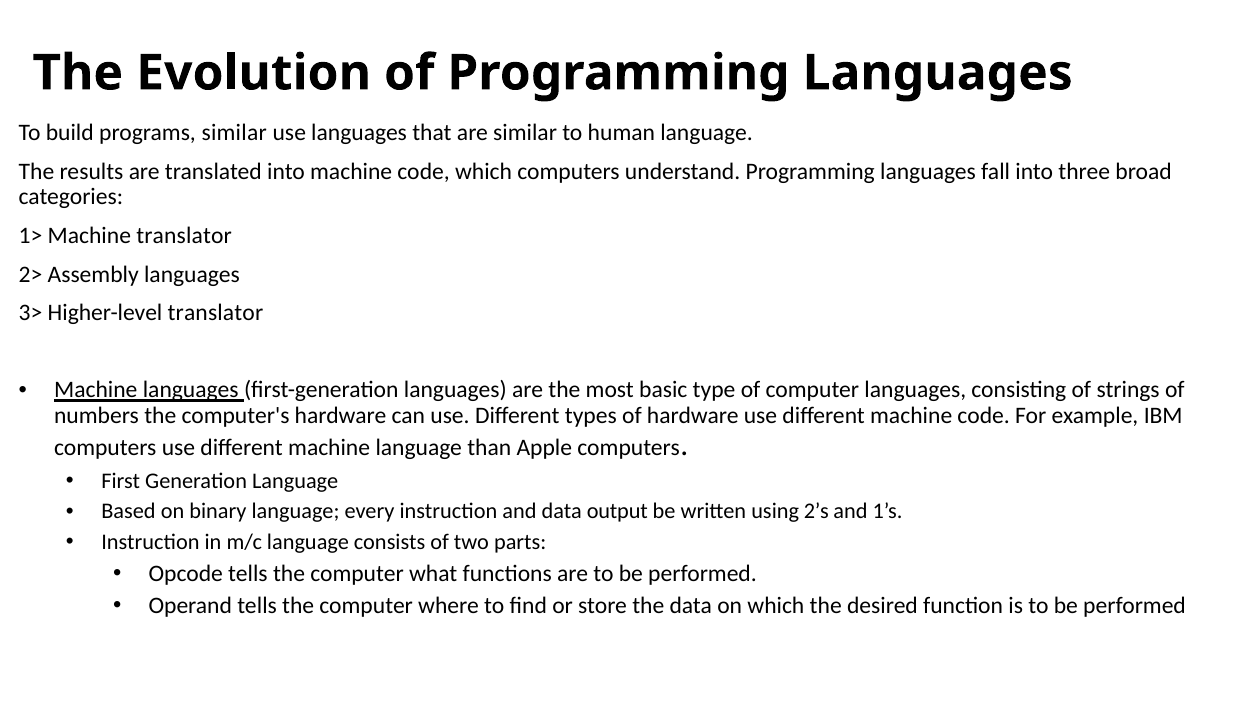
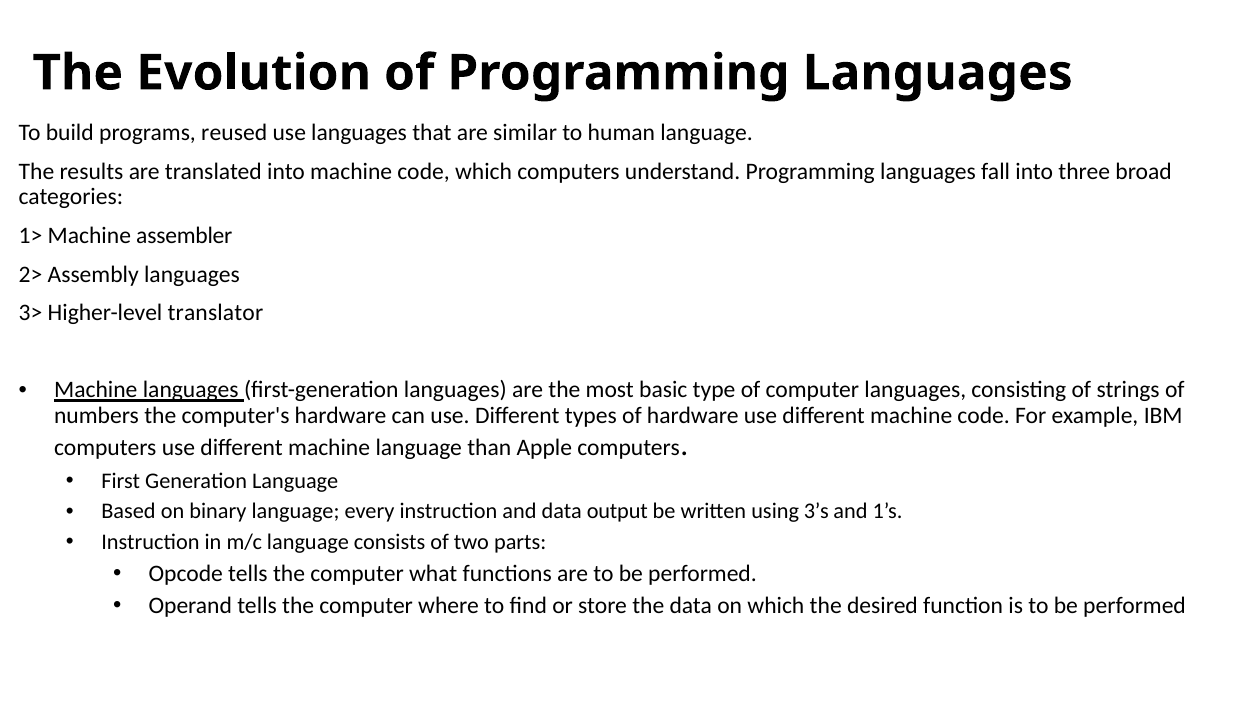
programs similar: similar -> reused
Machine translator: translator -> assembler
2’s: 2’s -> 3’s
